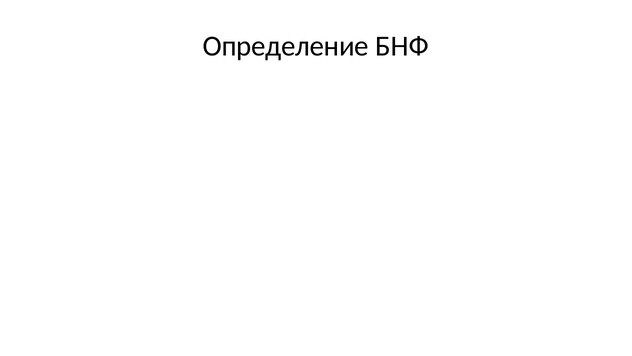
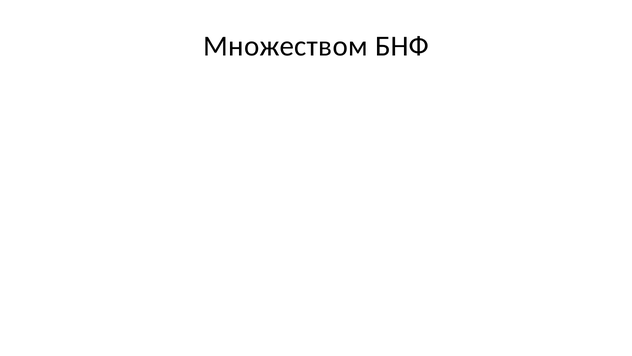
Определение: Определение -> Множеством
